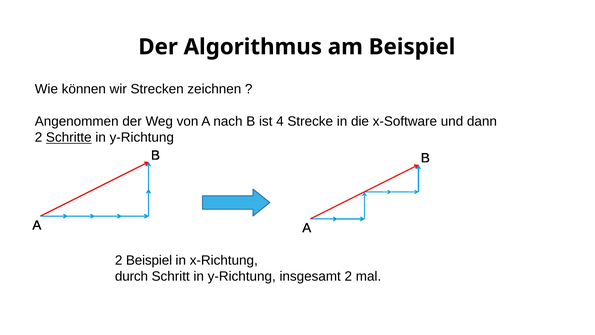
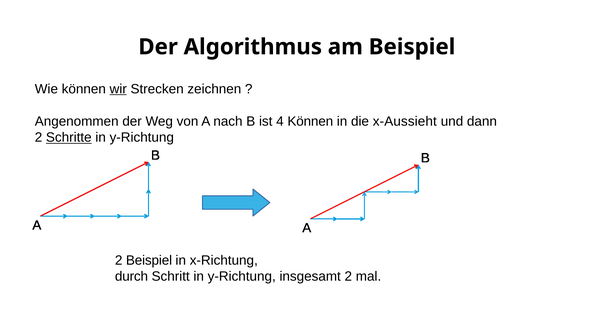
wir underline: none -> present
4 Strecke: Strecke -> Können
x-Software: x-Software -> x-Aussieht
